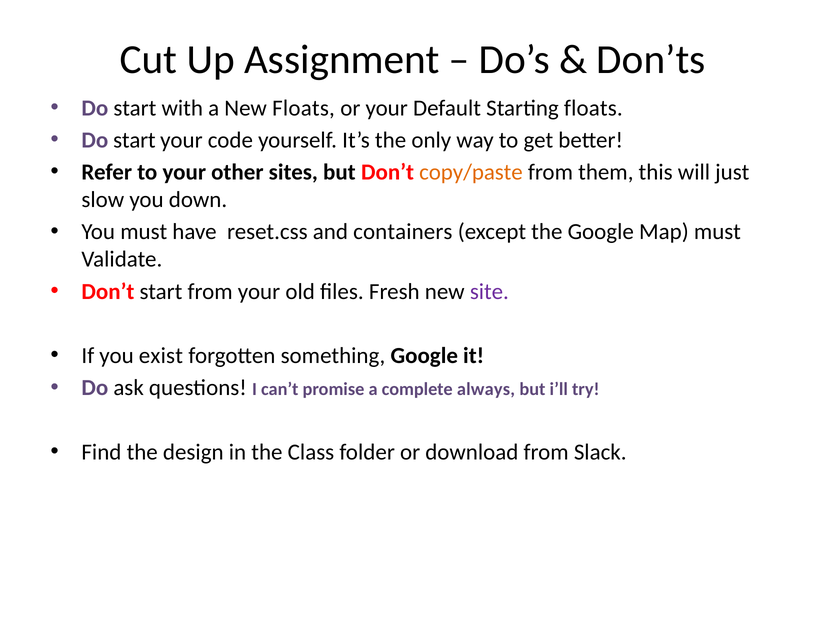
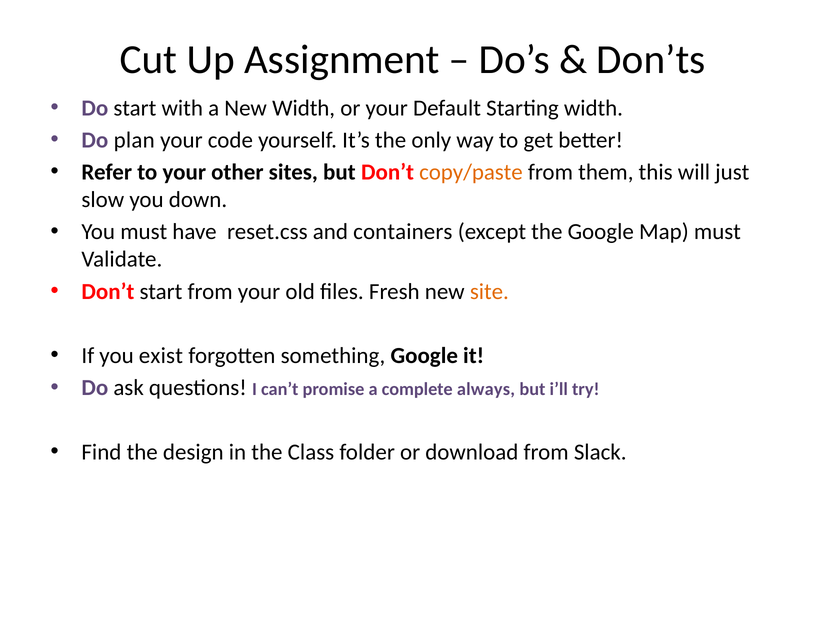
New Floats: Floats -> Width
Starting floats: floats -> width
start at (134, 140): start -> plan
site colour: purple -> orange
